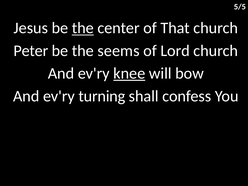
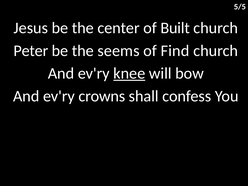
the at (83, 28) underline: present -> none
That: That -> Built
Lord: Lord -> Find
turning: turning -> crowns
